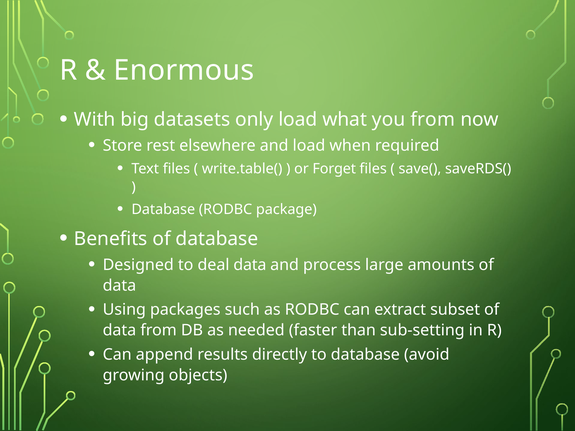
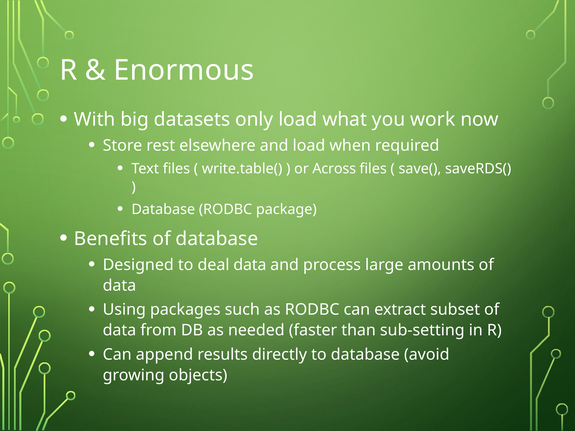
you from: from -> work
Forget: Forget -> Across
